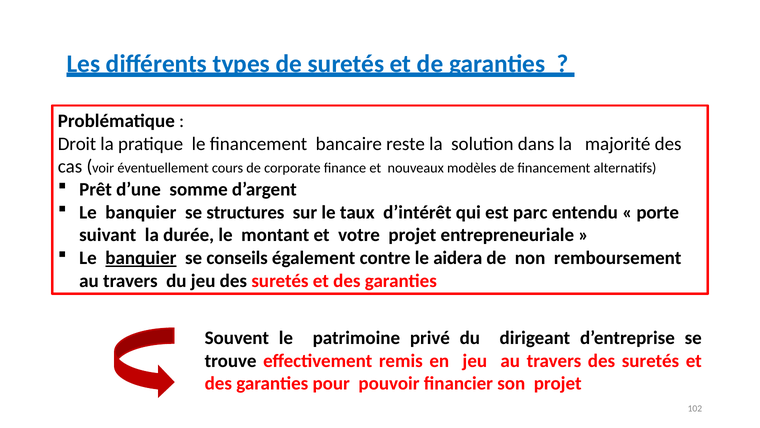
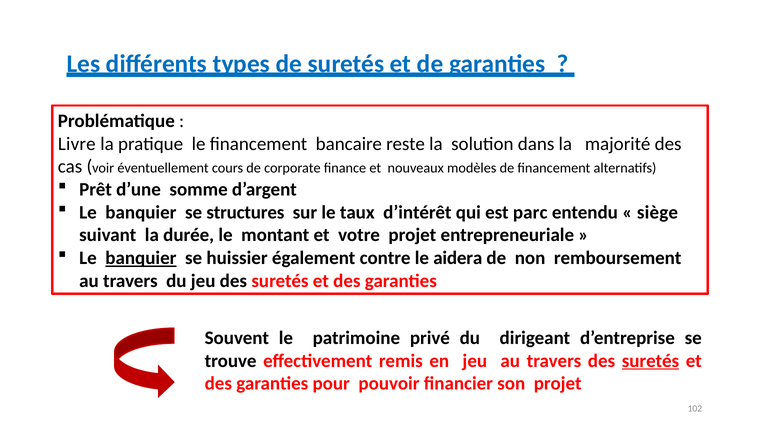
Droit: Droit -> Livre
porte: porte -> siège
conseils: conseils -> huissier
suretés at (651, 360) underline: none -> present
